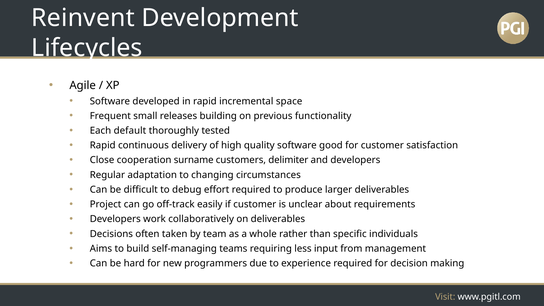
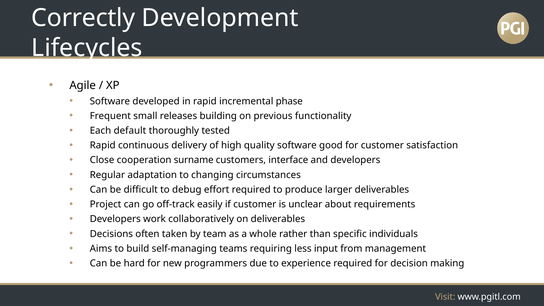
Reinvent: Reinvent -> Correctly
space: space -> phase
delimiter: delimiter -> interface
